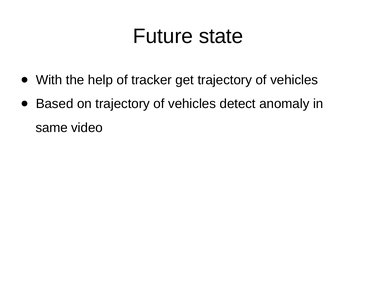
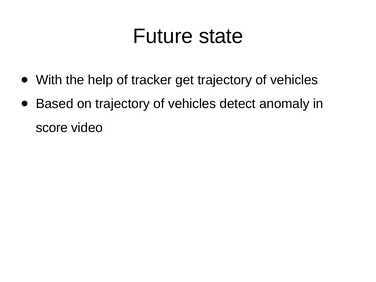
same: same -> score
